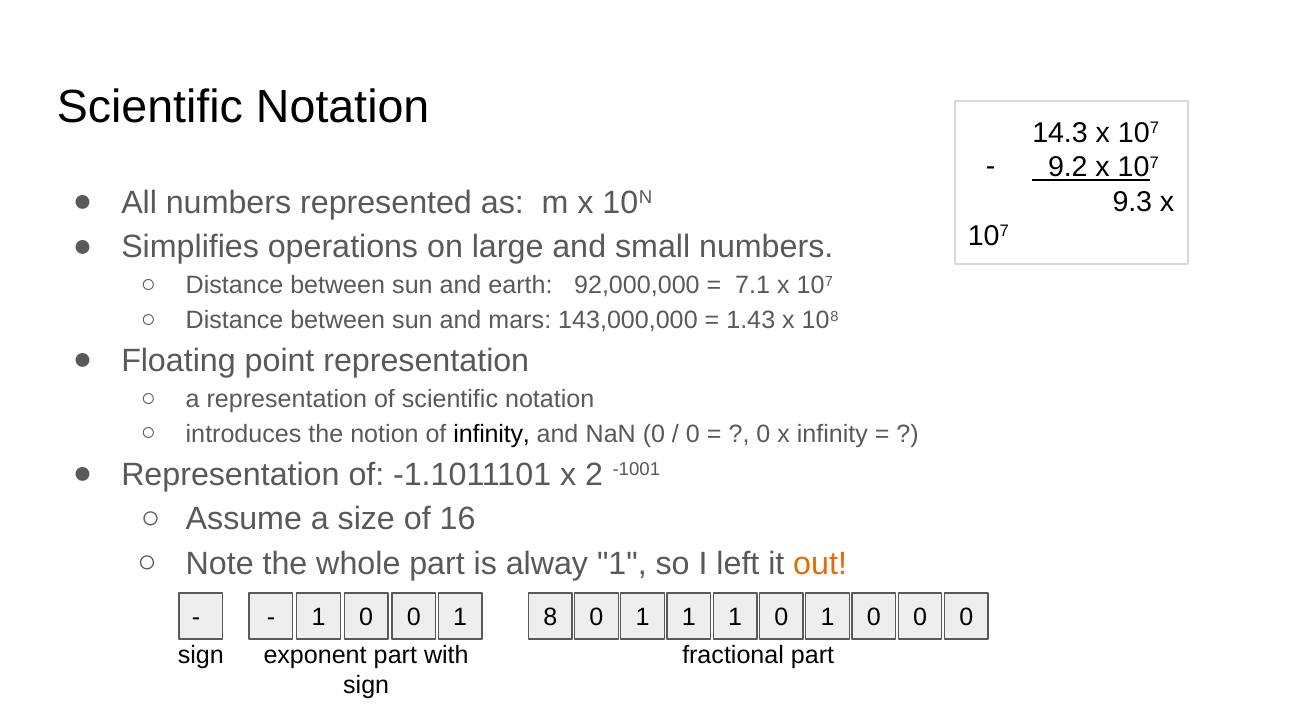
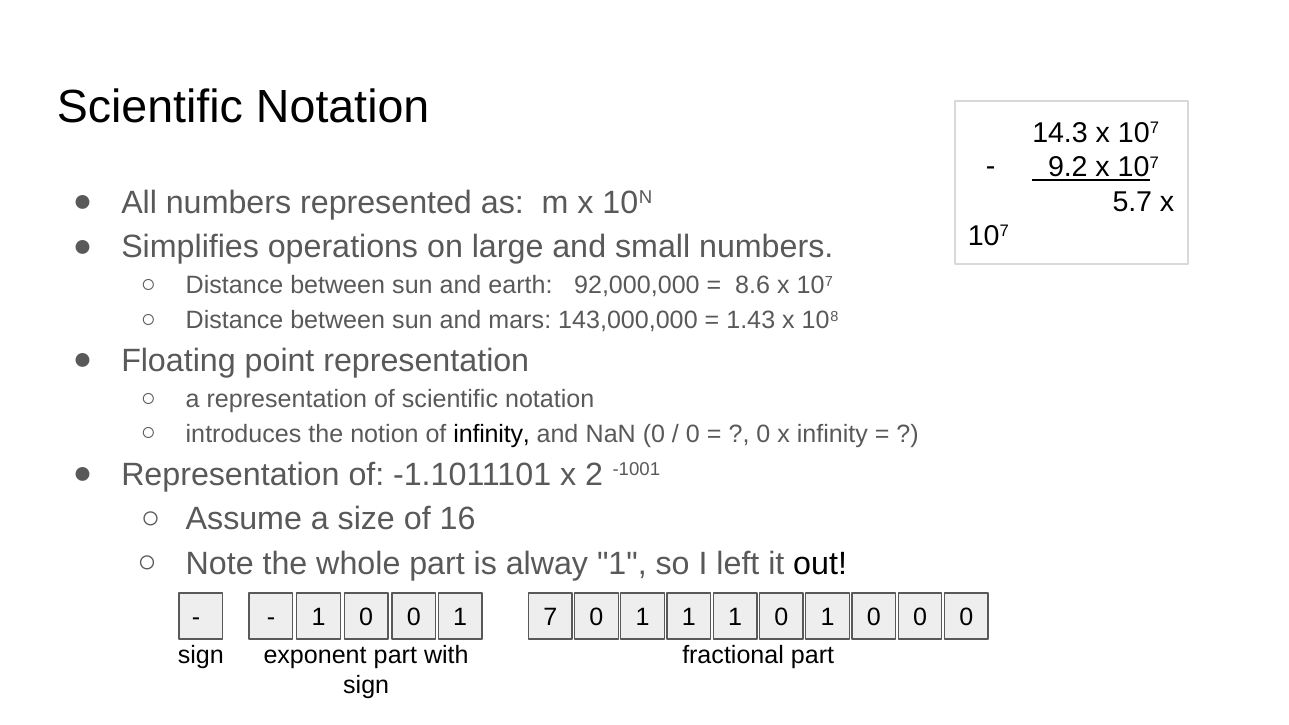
9.3: 9.3 -> 5.7
7.1: 7.1 -> 8.6
out colour: orange -> black
8: 8 -> 7
